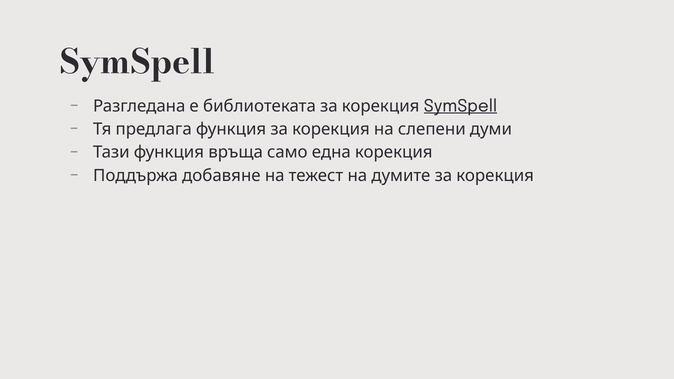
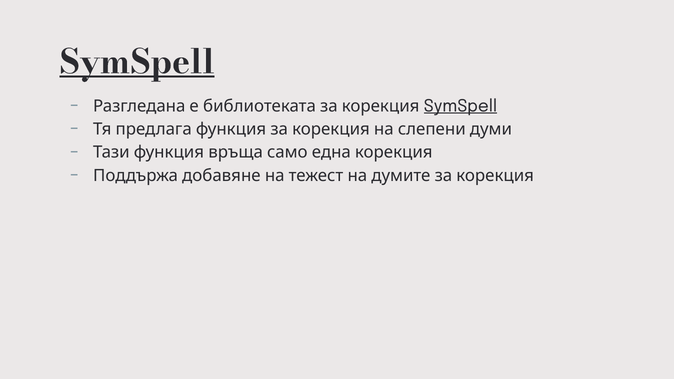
SymSpell at (137, 62) underline: none -> present
